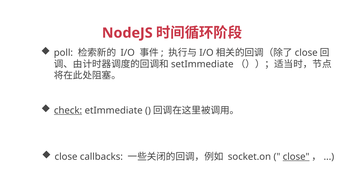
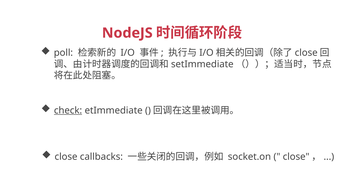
close at (296, 157) underline: present -> none
